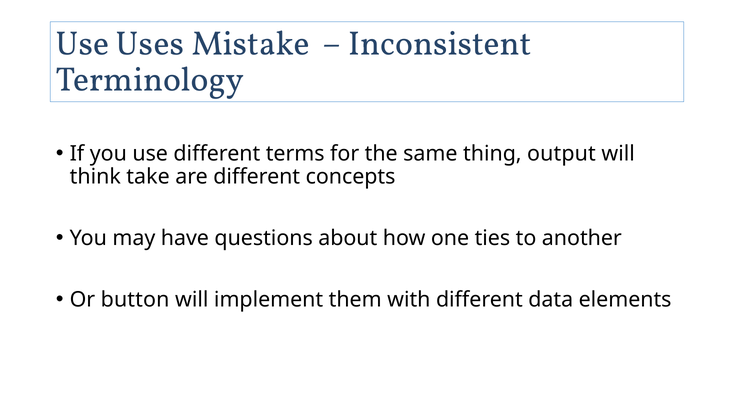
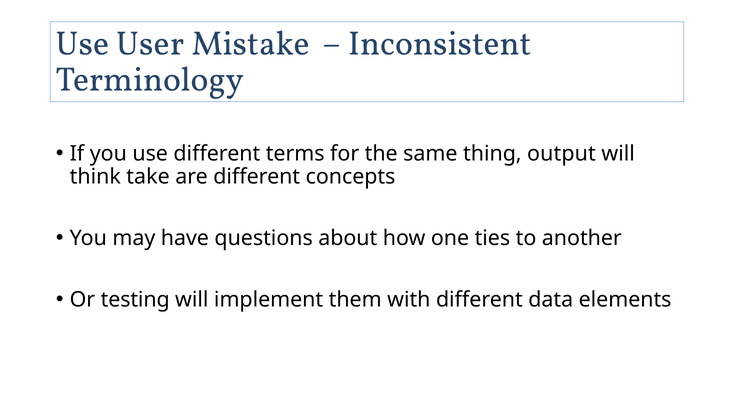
Uses: Uses -> User
button: button -> testing
